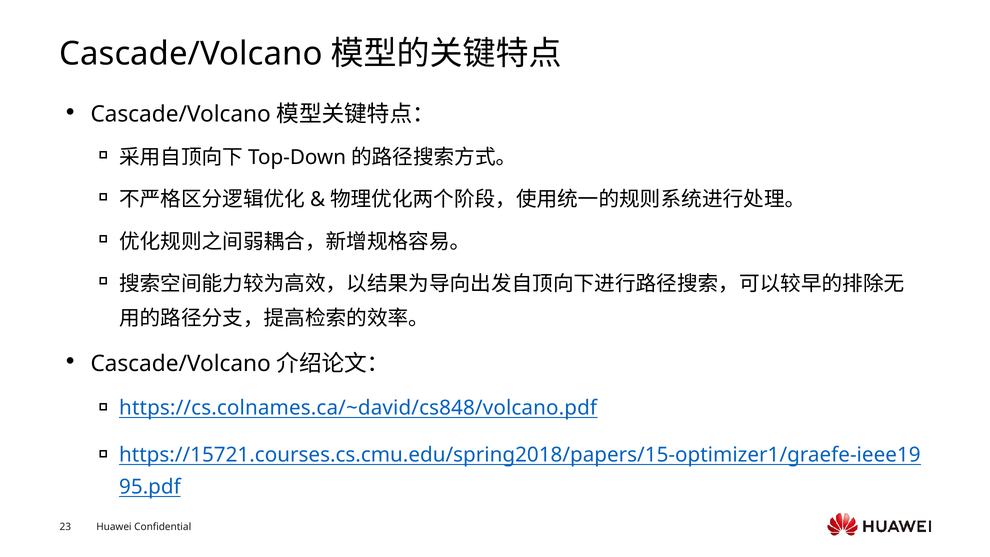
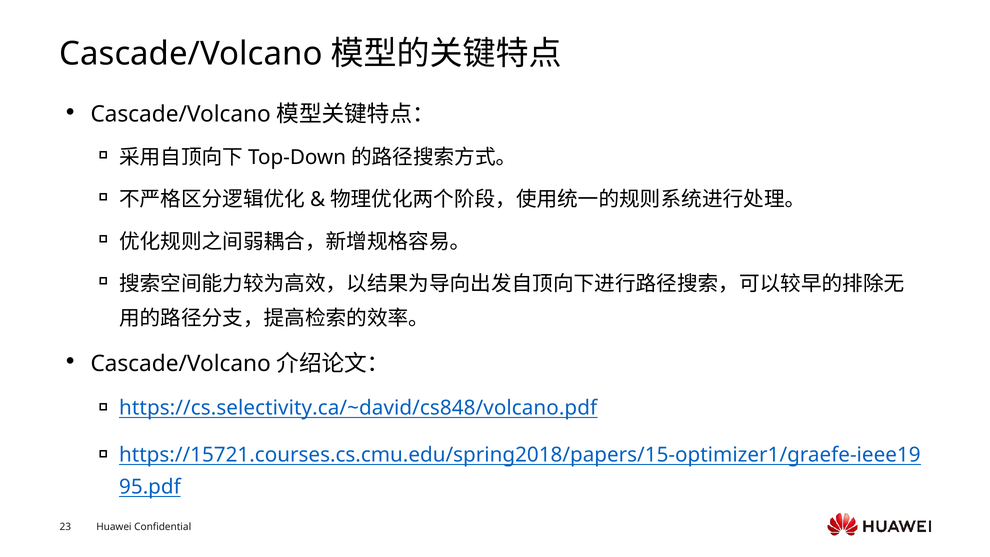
https://cs.colnames.ca/~david/cs848/volcano.pdf: https://cs.colnames.ca/~david/cs848/volcano.pdf -> https://cs.selectivity.ca/~david/cs848/volcano.pdf
